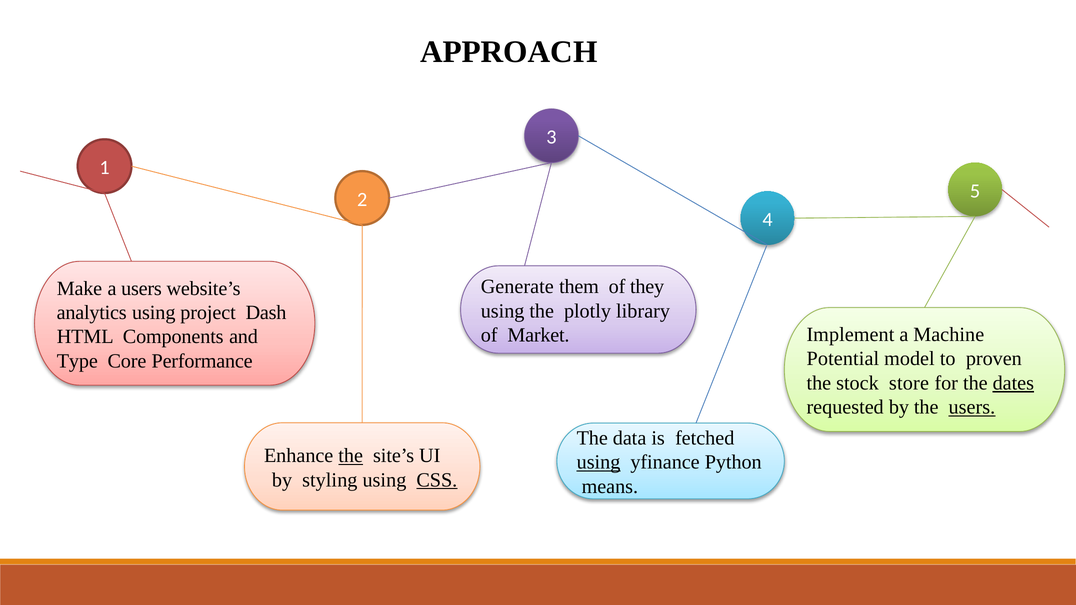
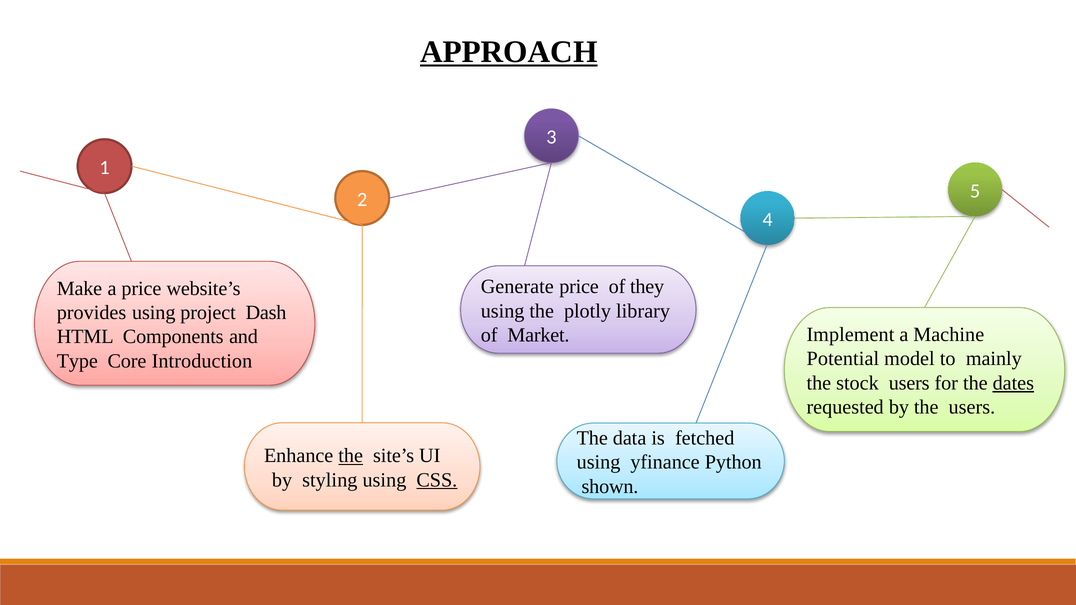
APPROACH underline: none -> present
Generate them: them -> price
a users: users -> price
analytics: analytics -> provides
proven: proven -> mainly
Performance: Performance -> Introduction
stock store: store -> users
users at (972, 407) underline: present -> none
using at (599, 463) underline: present -> none
means: means -> shown
